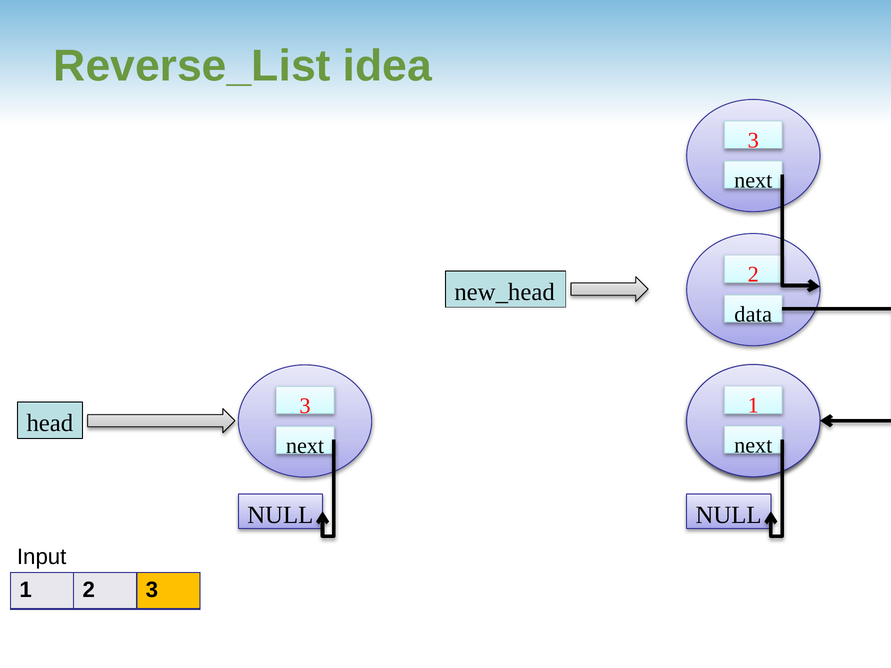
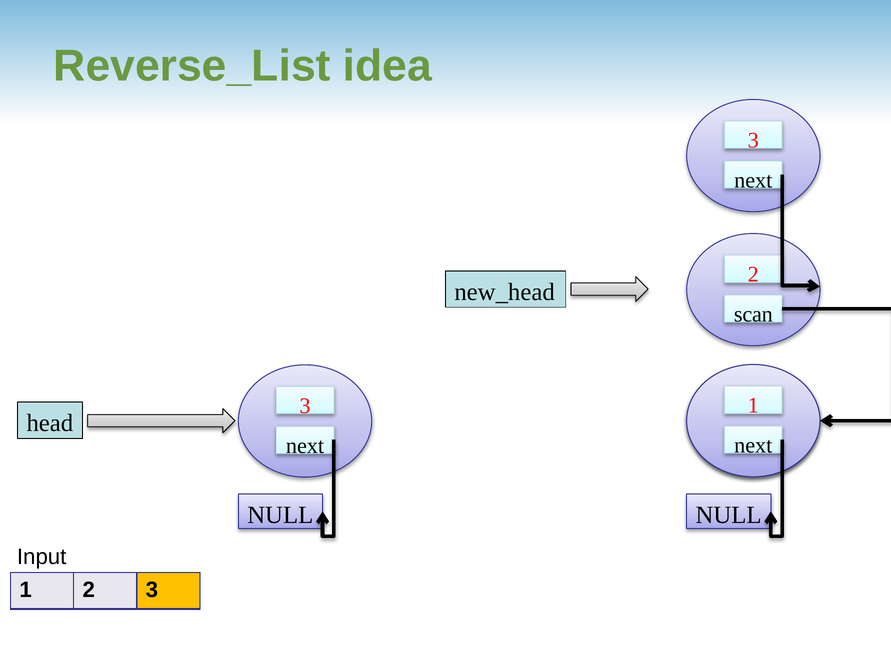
data at (753, 315): data -> scan
